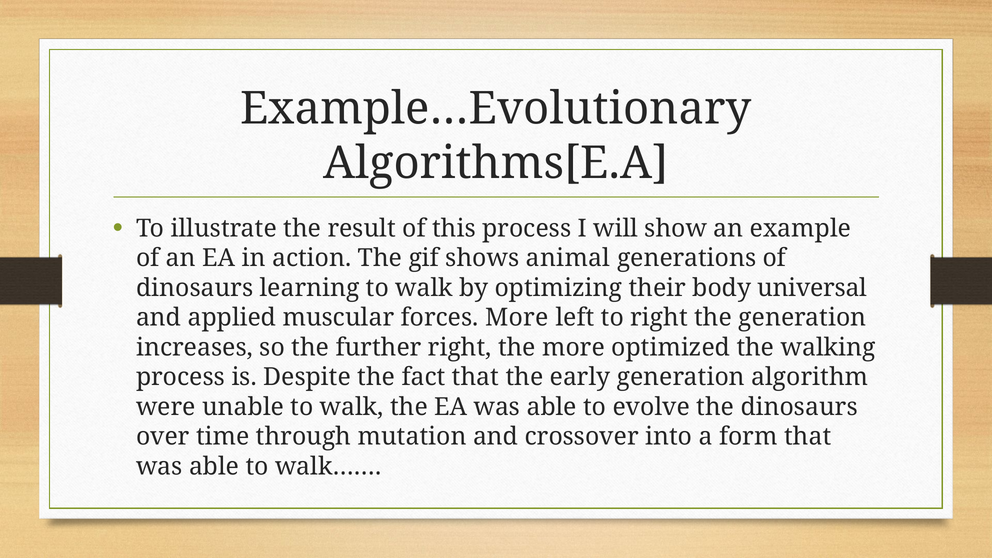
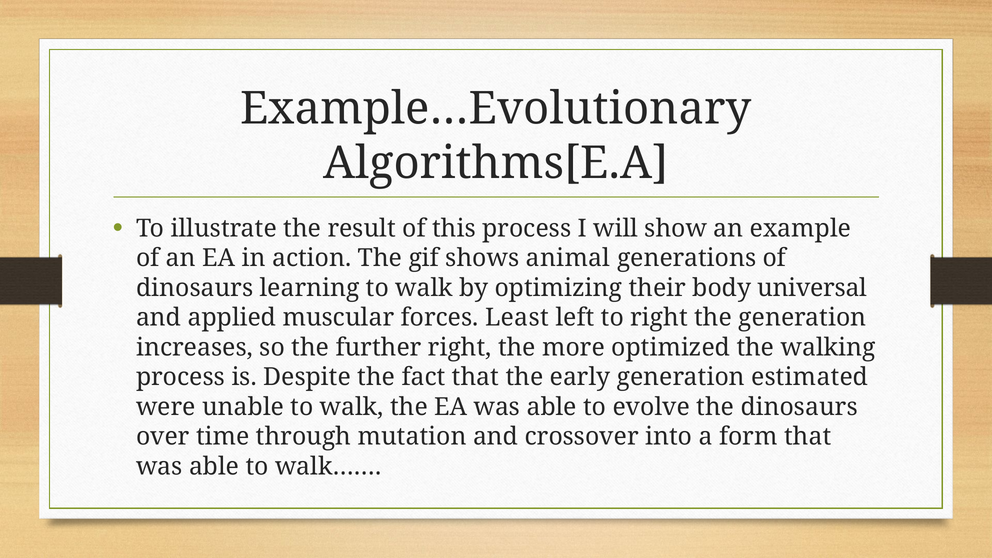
forces More: More -> Least
algorithm: algorithm -> estimated
